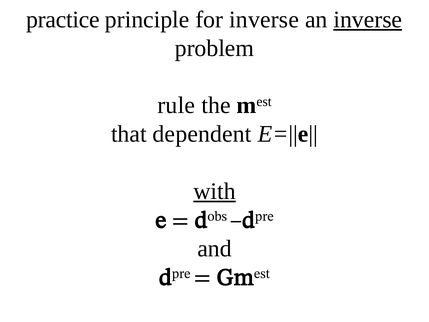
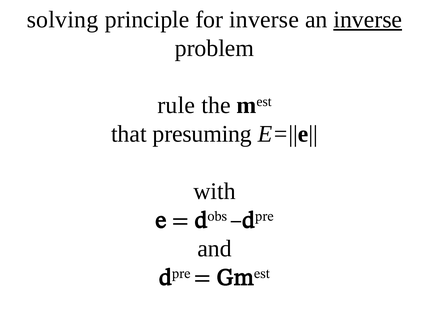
practice: practice -> solving
dependent: dependent -> presuming
with underline: present -> none
